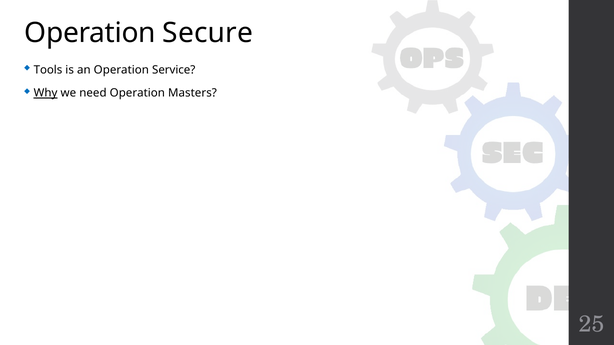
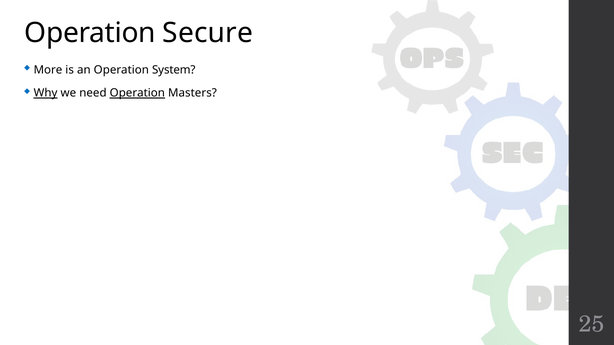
Tools: Tools -> More
Service: Service -> System
Operation at (137, 93) underline: none -> present
